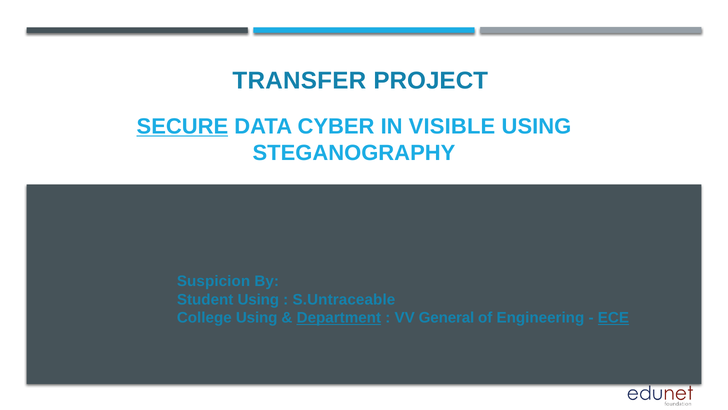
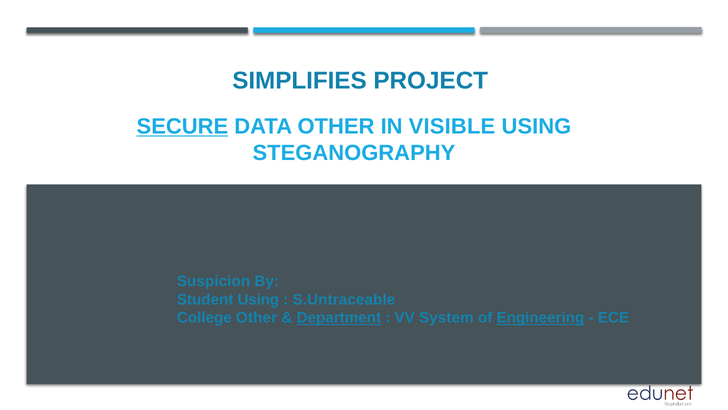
TRANSFER: TRANSFER -> SIMPLIFIES
DATA CYBER: CYBER -> OTHER
College Using: Using -> Other
General: General -> System
Engineering underline: none -> present
ECE underline: present -> none
